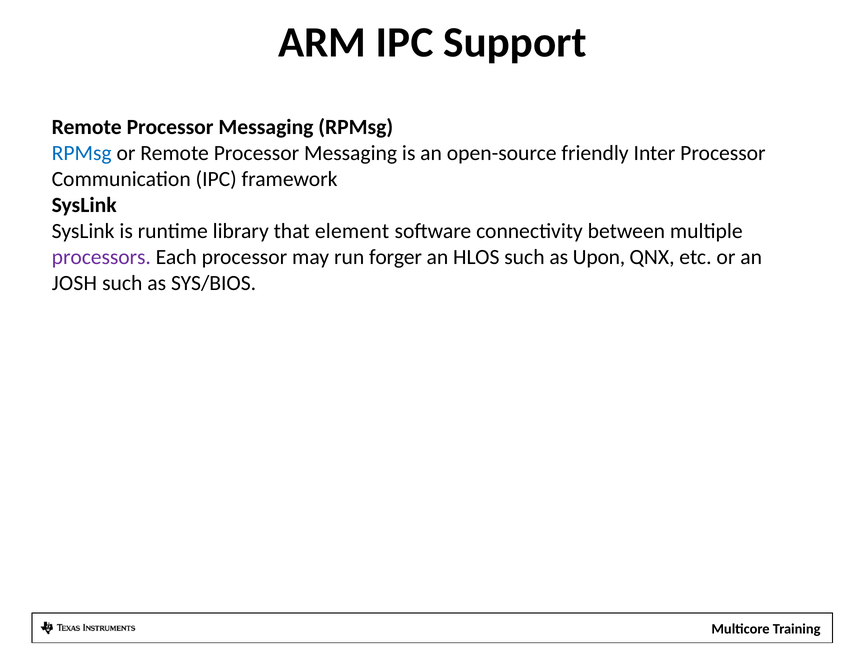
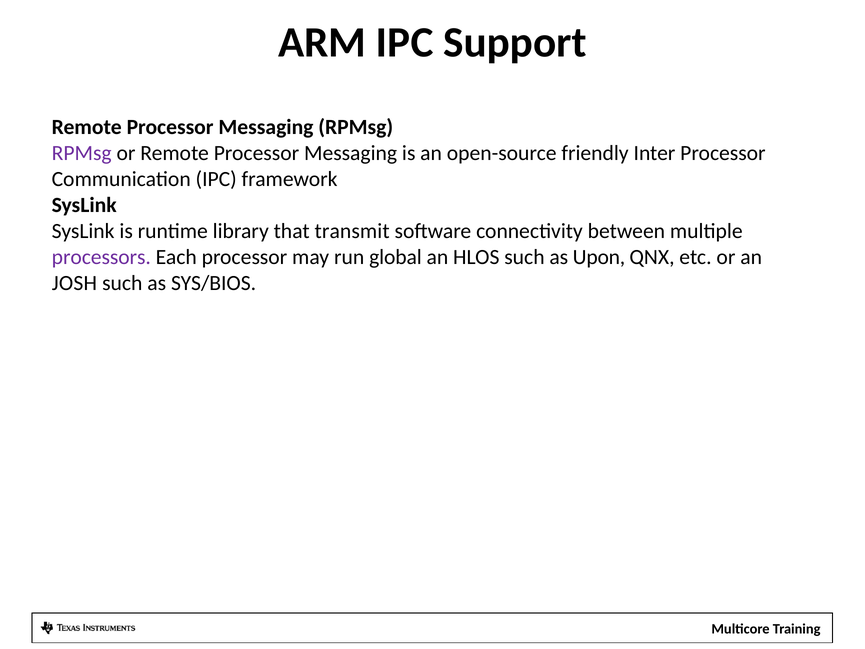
RPMsg at (82, 153) colour: blue -> purple
element: element -> transmit
forger: forger -> global
